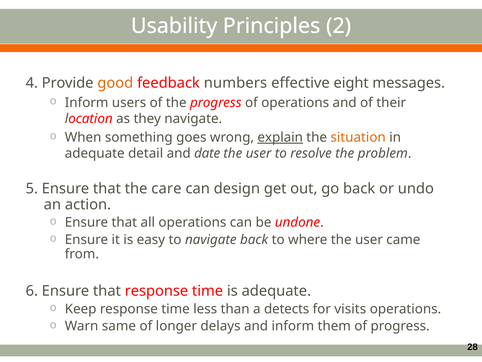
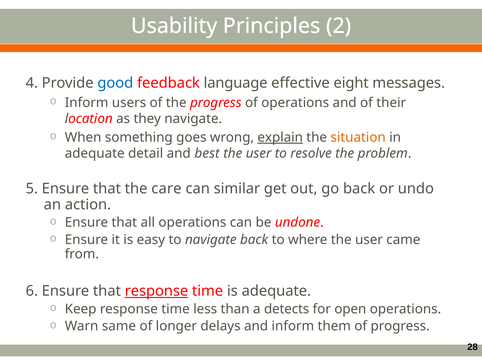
good colour: orange -> blue
numbers: numbers -> language
date: date -> best
design: design -> similar
response at (157, 291) underline: none -> present
visits: visits -> open
